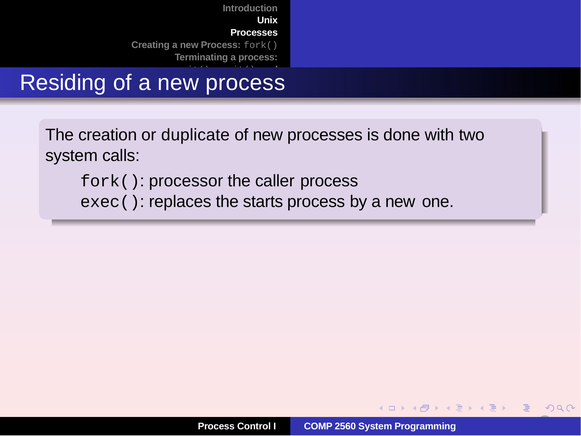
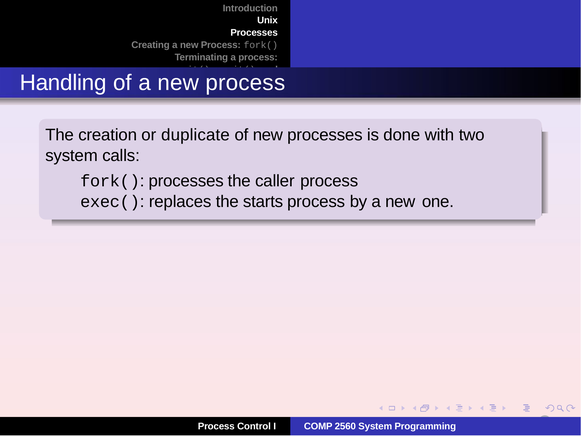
Residing: Residing -> Handling
fork( processor: processor -> processes
